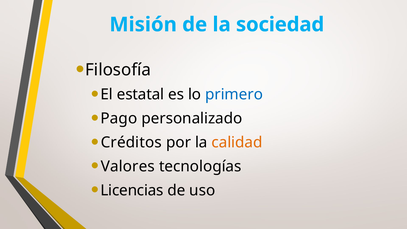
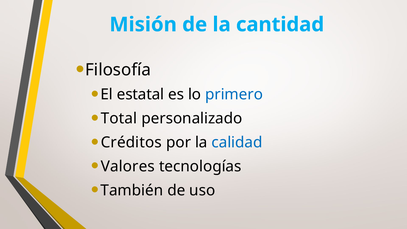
sociedad: sociedad -> cantidad
Pago: Pago -> Total
calidad colour: orange -> blue
Licencias: Licencias -> También
